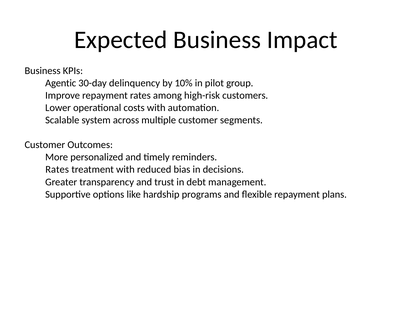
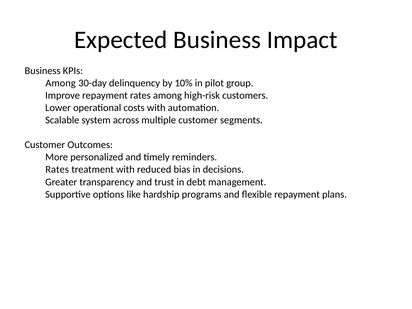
Agentic at (61, 83): Agentic -> Among
